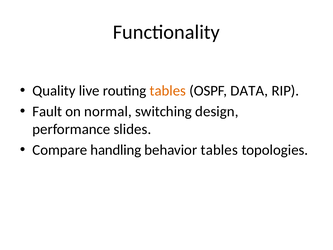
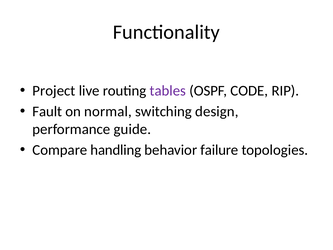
Quality: Quality -> Project
tables at (168, 91) colour: orange -> purple
DATA: DATA -> CODE
slides: slides -> guide
behavior tables: tables -> failure
